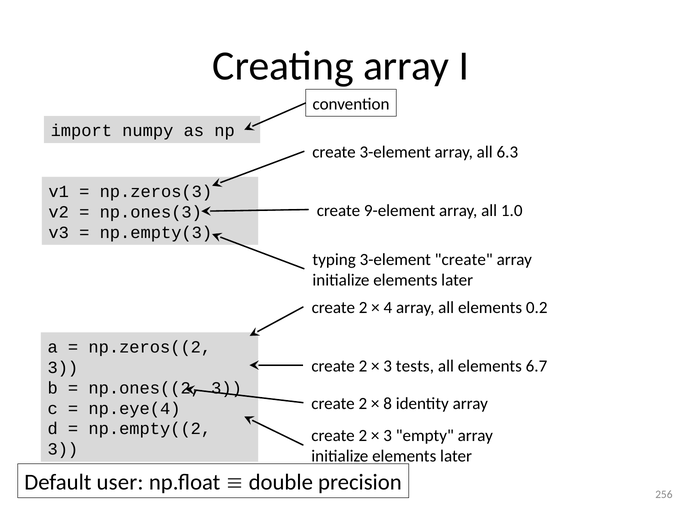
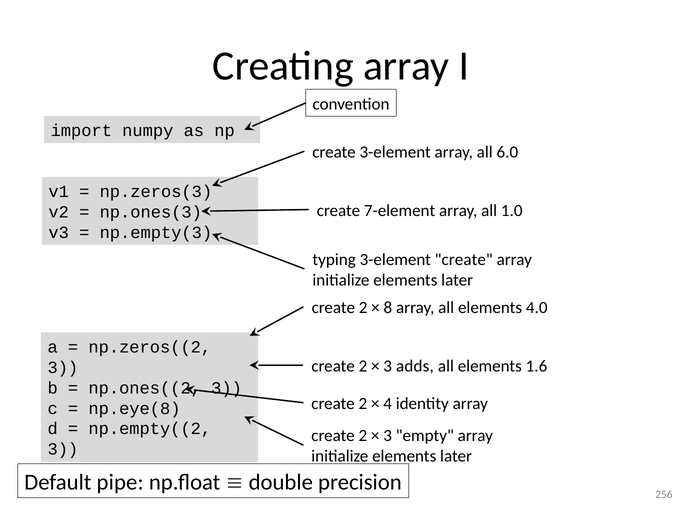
6.3: 6.3 -> 6.0
9-element: 9-element -> 7-element
4: 4 -> 8
0.2: 0.2 -> 4.0
tests: tests -> adds
6.7: 6.7 -> 1.6
8: 8 -> 4
np.eye(4: np.eye(4 -> np.eye(8
user: user -> pipe
